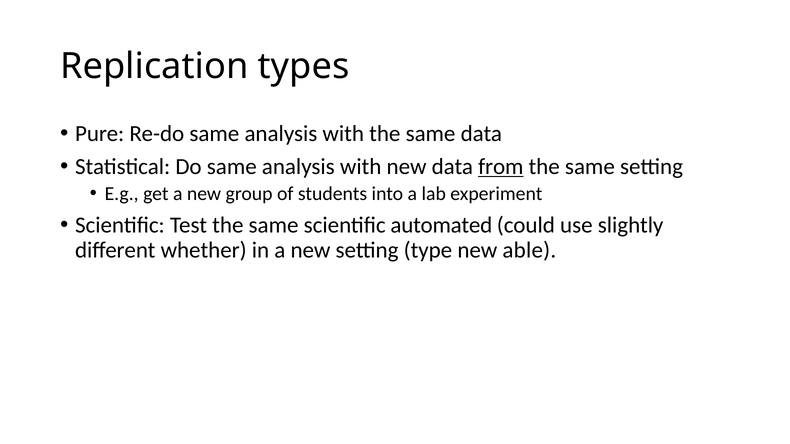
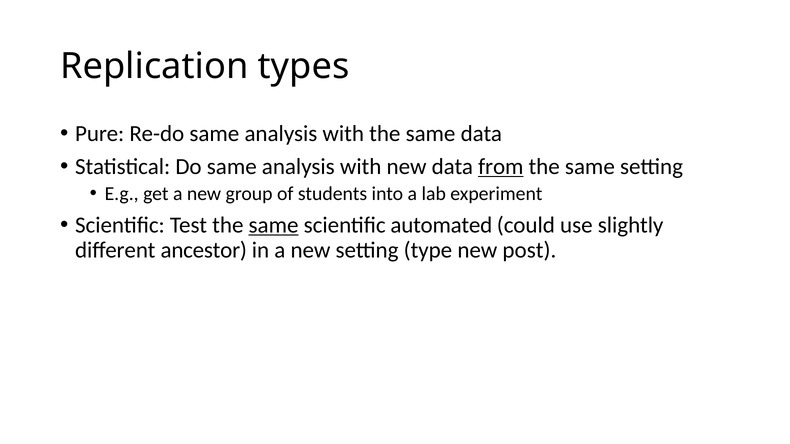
same at (274, 225) underline: none -> present
whether: whether -> ancestor
able: able -> post
